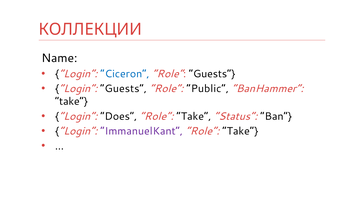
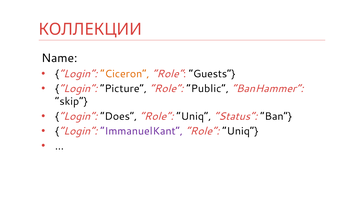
”Ciceron colour: blue -> orange
”Login ”Guests: ”Guests -> ”Picture
”take at (71, 101): ”take -> ”skip
”Take at (194, 116): ”Take -> ”Uniq
”Take at (240, 131): ”Take -> ”Uniq
